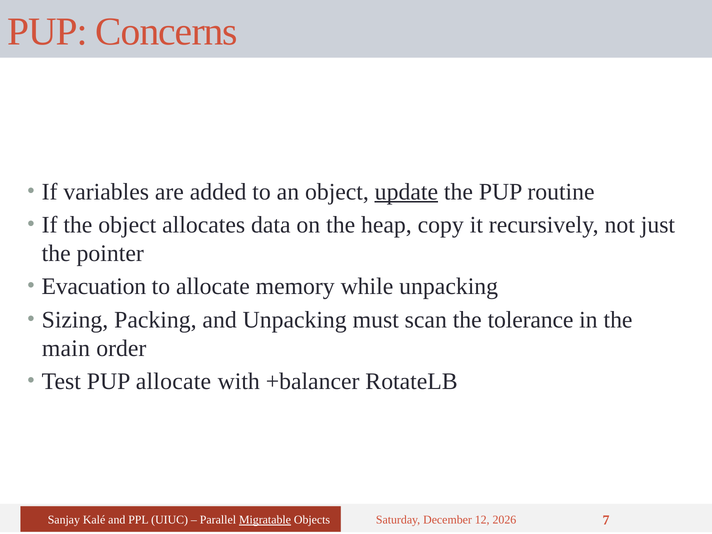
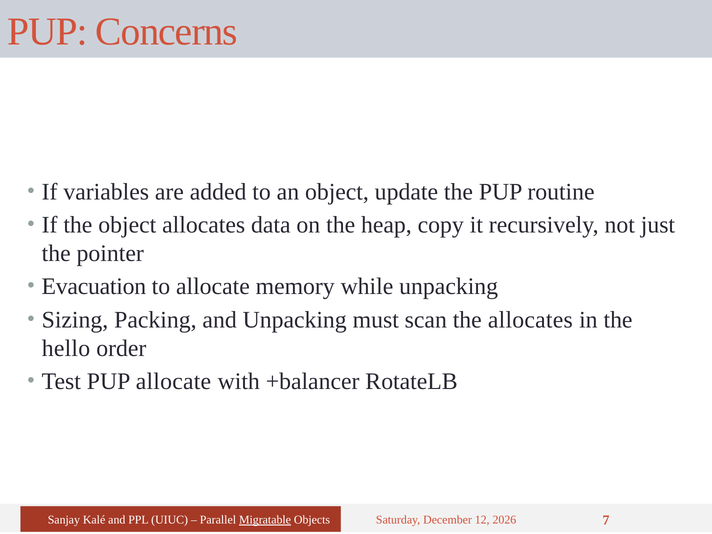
update underline: present -> none
the tolerance: tolerance -> allocates
main: main -> hello
